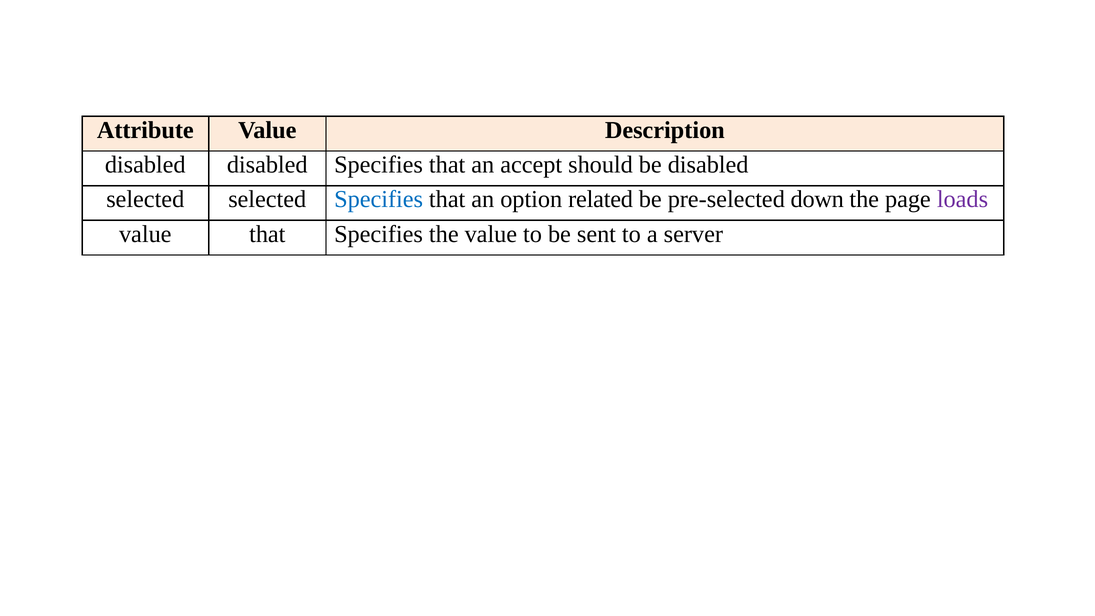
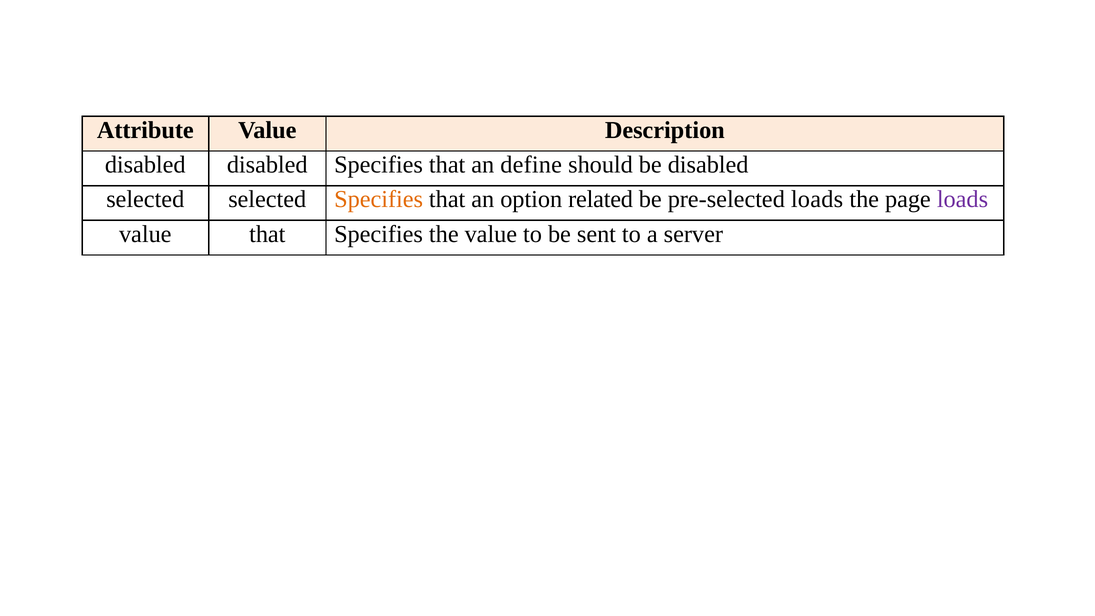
accept: accept -> define
Specifies at (379, 199) colour: blue -> orange
pre-selected down: down -> loads
